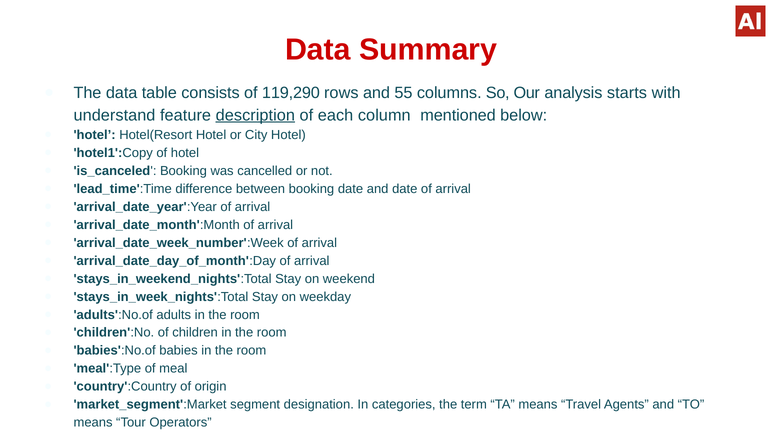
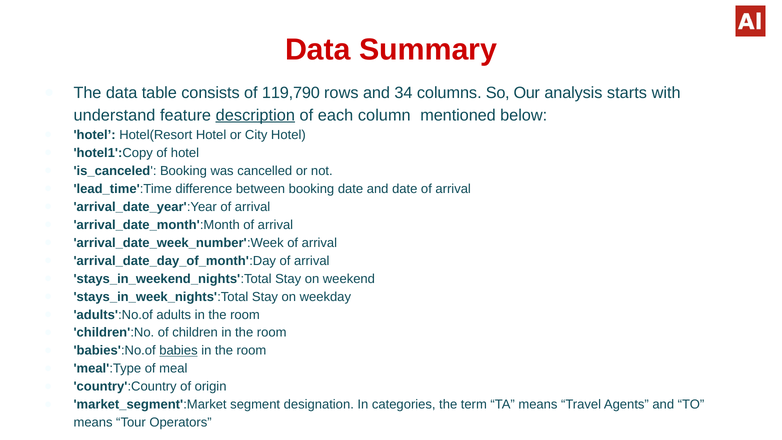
119,290: 119,290 -> 119,790
55: 55 -> 34
babies underline: none -> present
